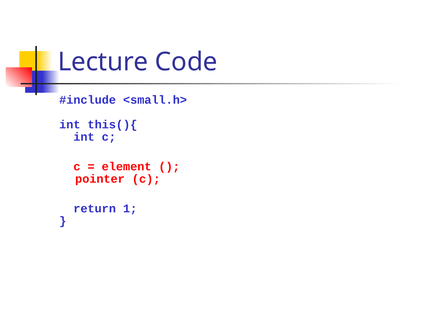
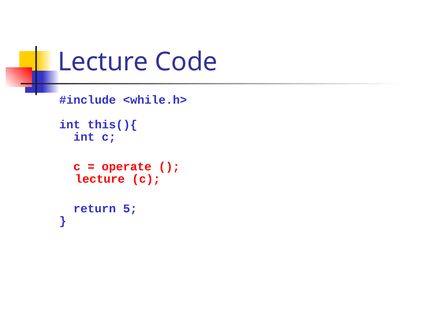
<small.h>: <small.h> -> <while.h>
element: element -> operate
pointer at (100, 179): pointer -> lecture
1: 1 -> 5
